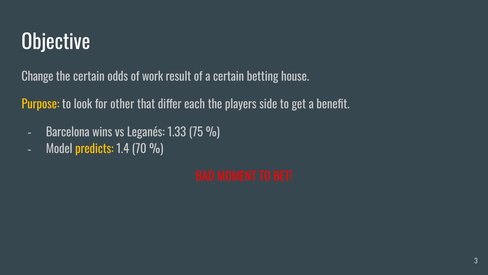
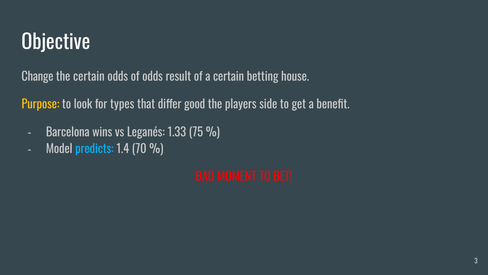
of work: work -> odds
other: other -> types
each: each -> good
predicts colour: yellow -> light blue
